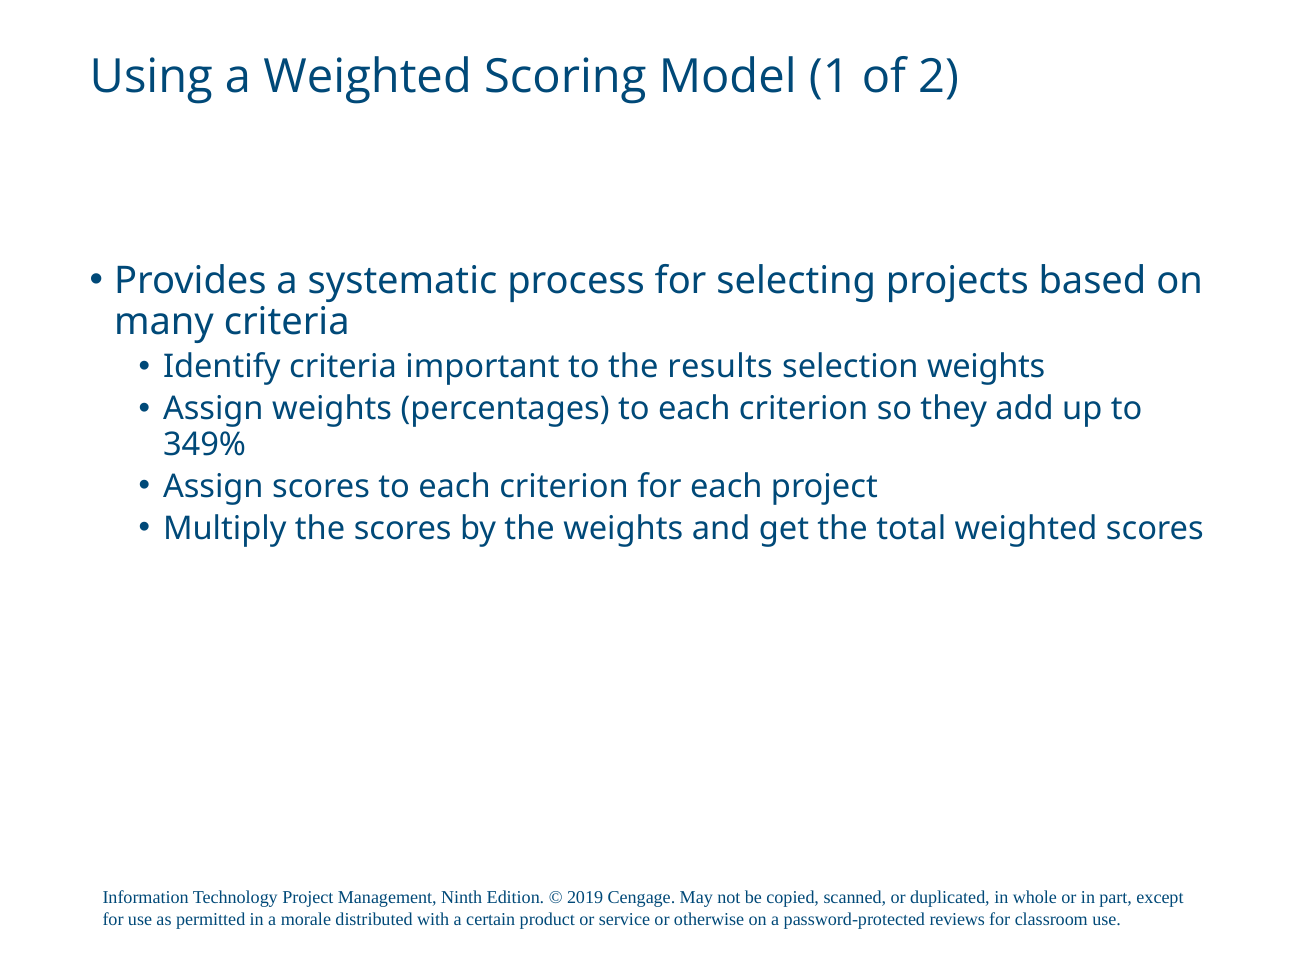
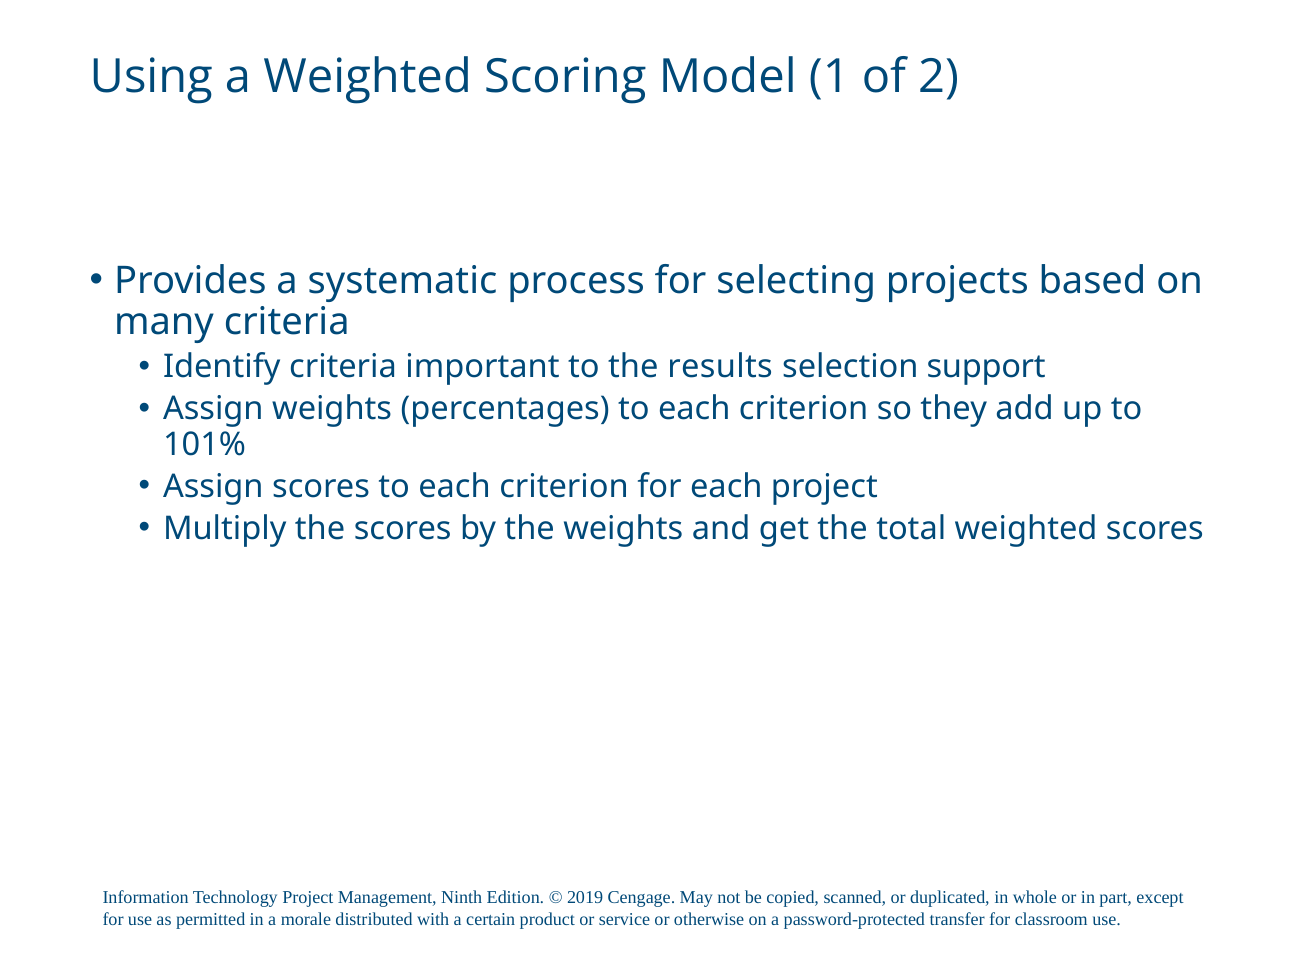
selection weights: weights -> support
349%: 349% -> 101%
reviews: reviews -> transfer
